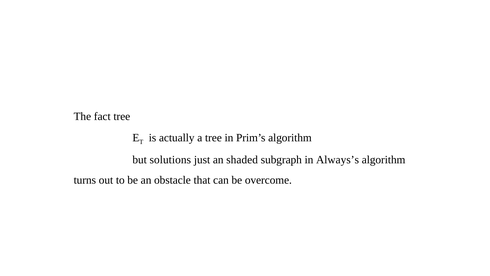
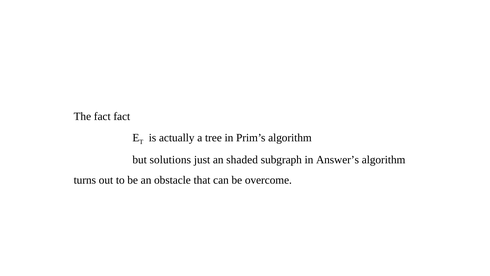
fact tree: tree -> fact
Always’s: Always’s -> Answer’s
